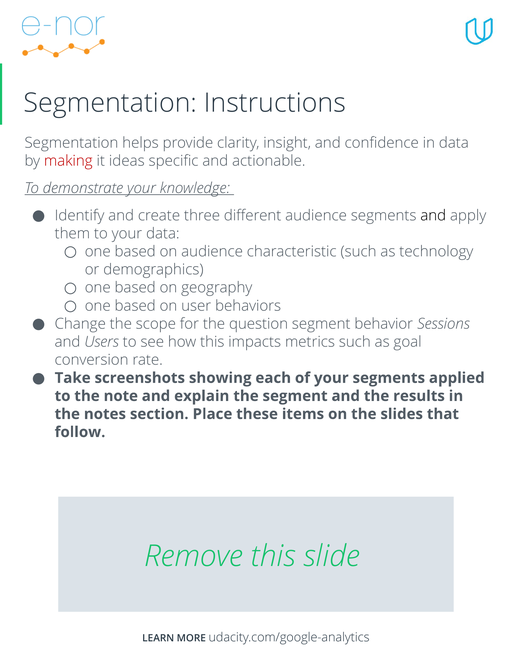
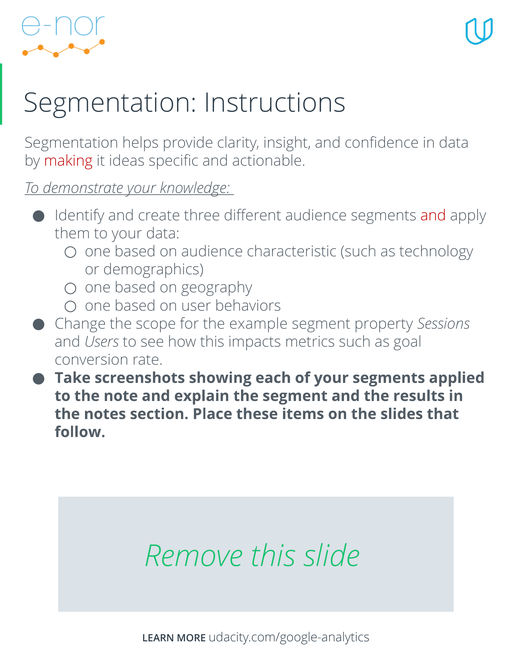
and at (433, 216) colour: black -> red
question: question -> example
behavior: behavior -> property
